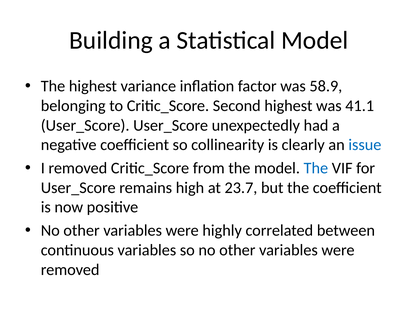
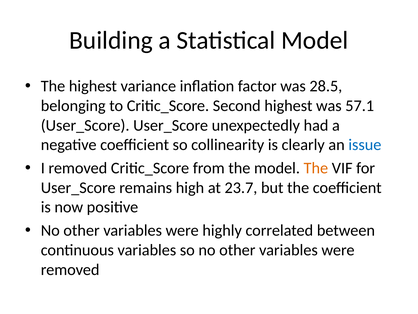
58.9: 58.9 -> 28.5
41.1: 41.1 -> 57.1
The at (316, 168) colour: blue -> orange
